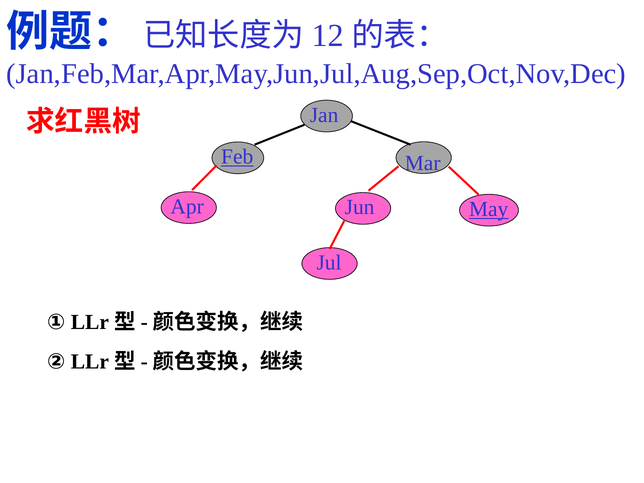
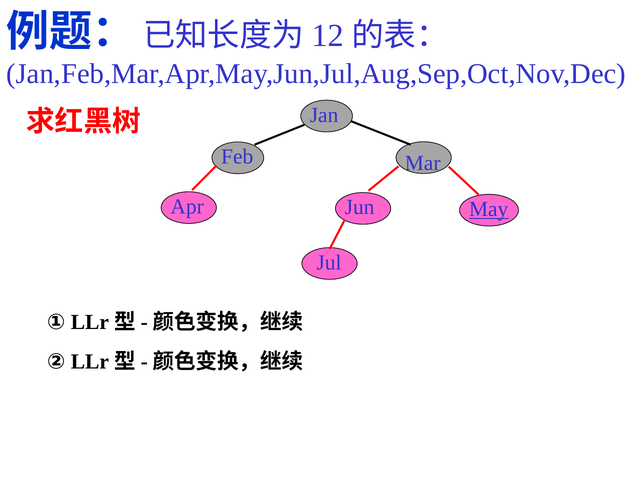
Feb underline: present -> none
